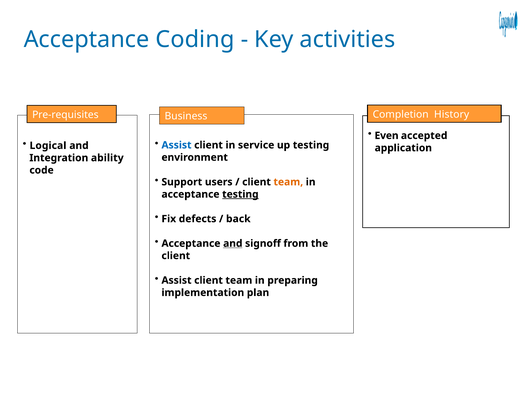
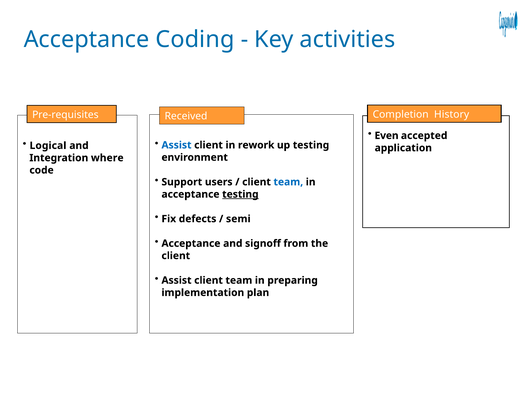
Business: Business -> Received
service: service -> rework
ability: ability -> where
team at (288, 182) colour: orange -> blue
back: back -> semi
and at (233, 244) underline: present -> none
